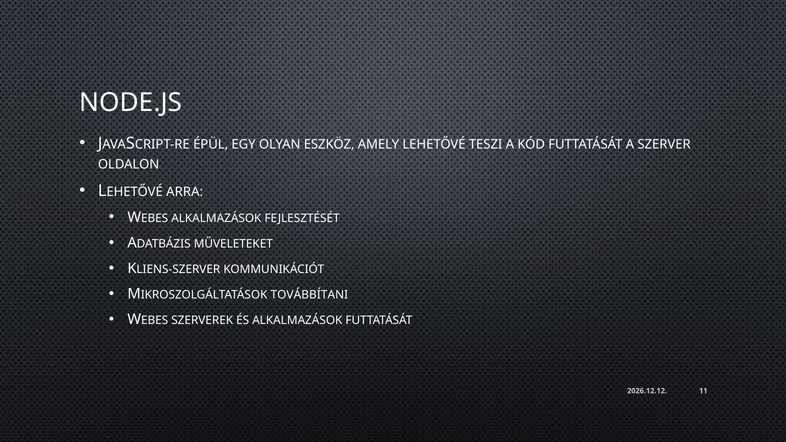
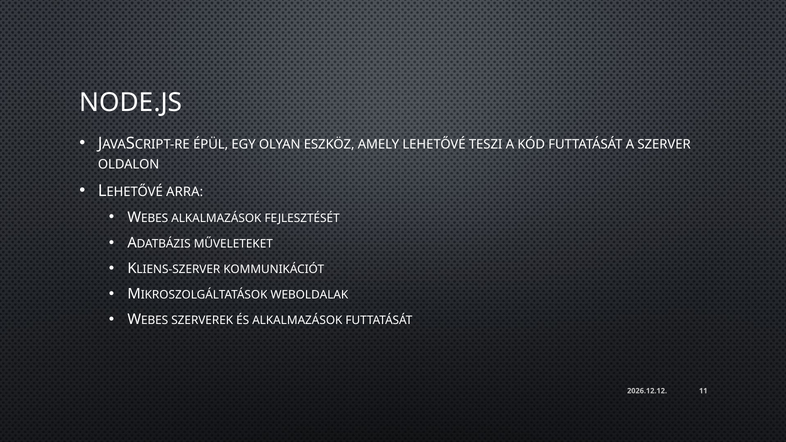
TOVÁBBÍTANI: TOVÁBBÍTANI -> WEBOLDALAK
